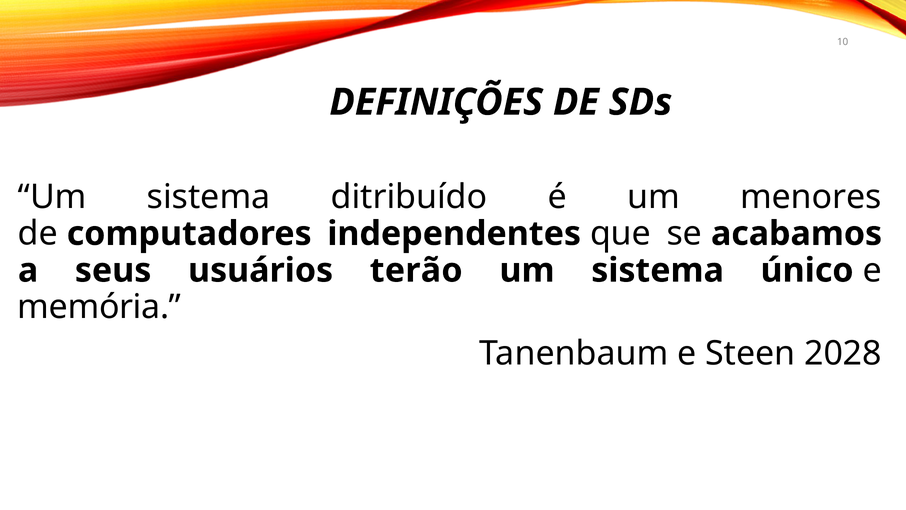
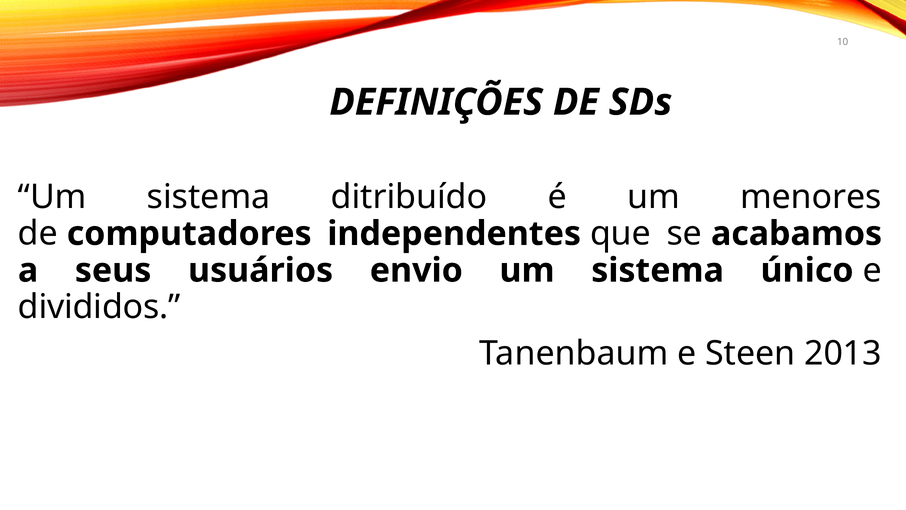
terão: terão -> envio
memória: memória -> divididos
2028: 2028 -> 2013
